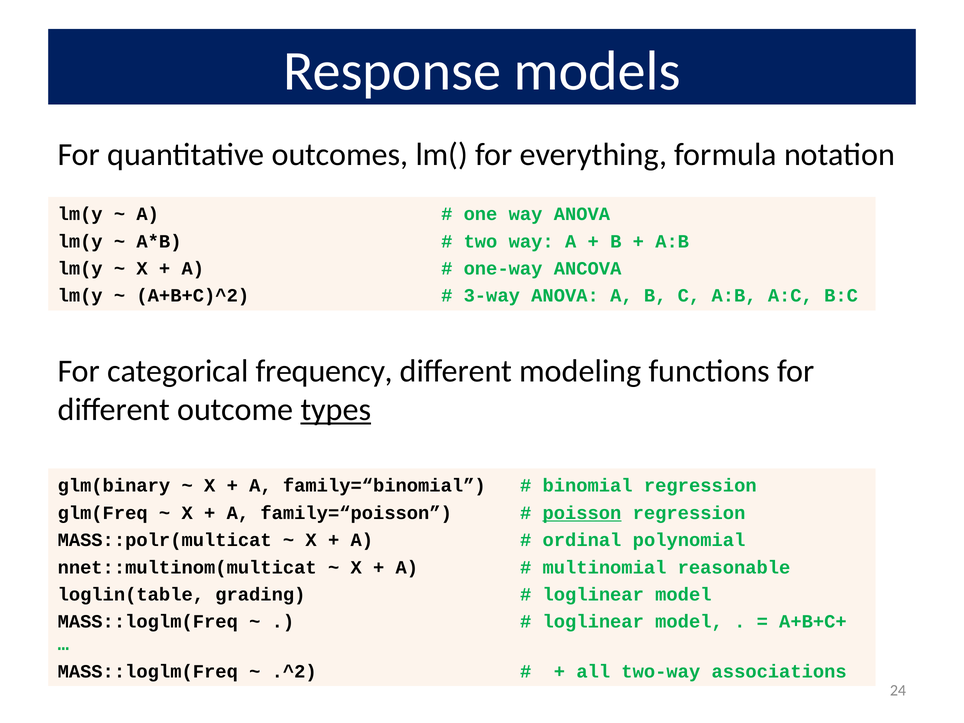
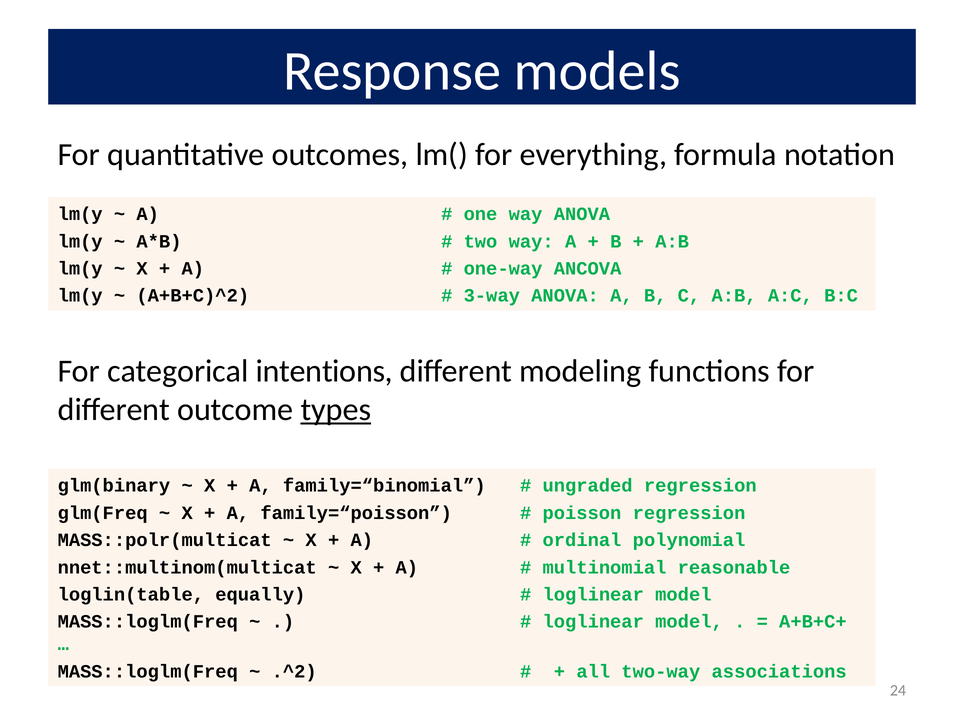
frequency: frequency -> intentions
binomial: binomial -> ungraded
poisson underline: present -> none
grading: grading -> equally
